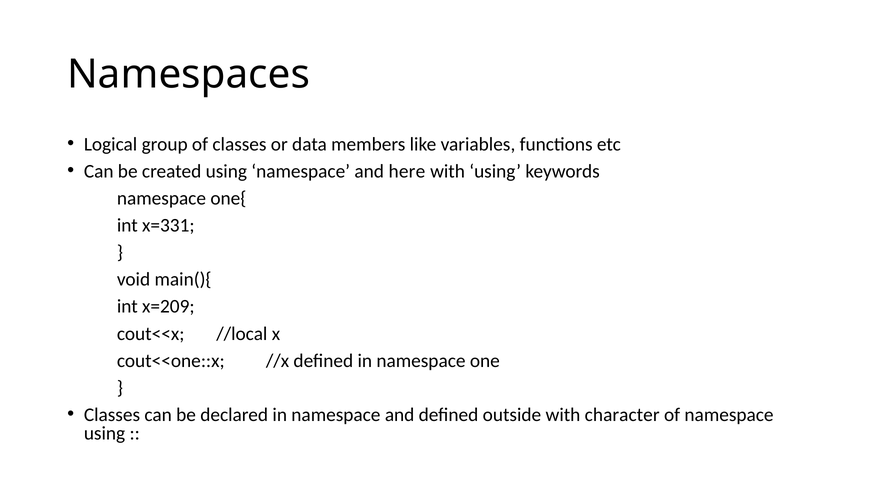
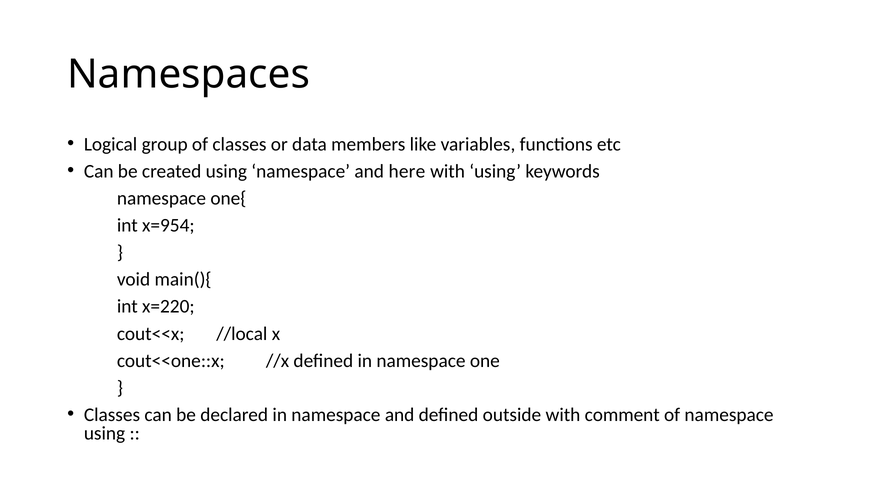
x=331: x=331 -> x=954
x=209: x=209 -> x=220
character: character -> comment
